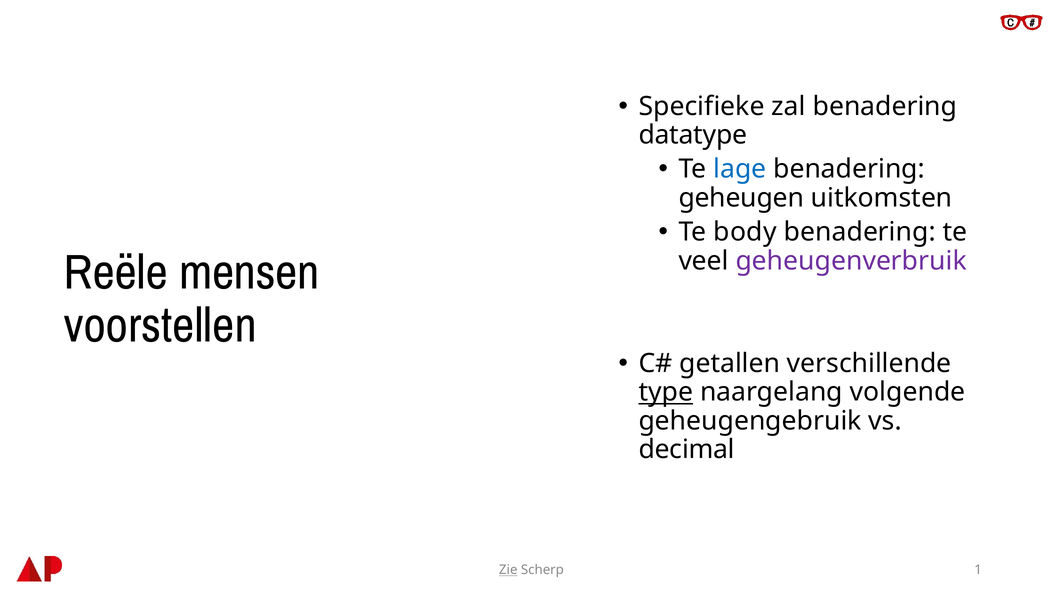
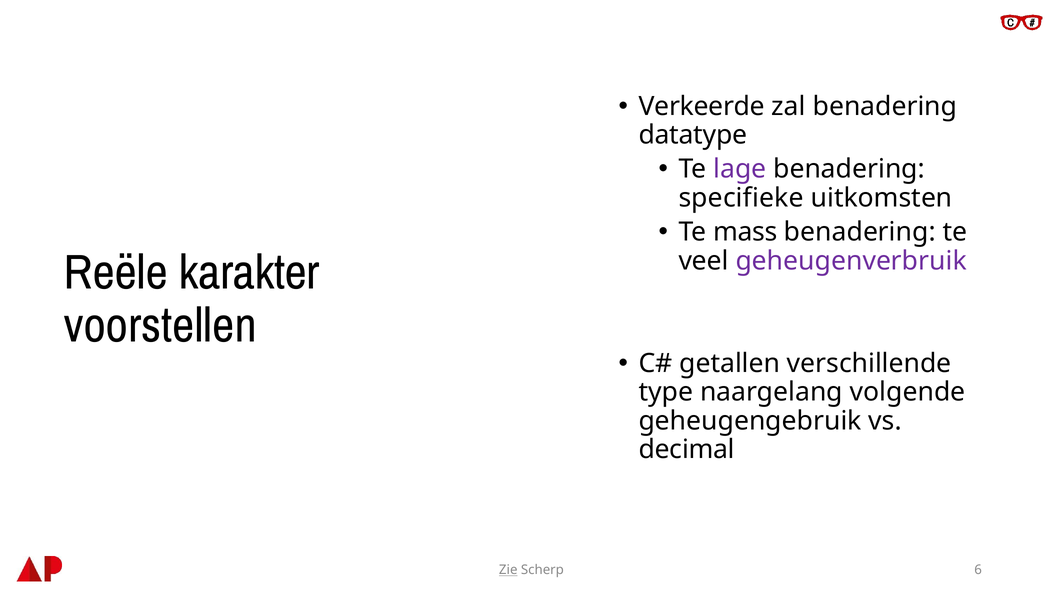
Specifieke: Specifieke -> Verkeerde
lage colour: blue -> purple
geheugen: geheugen -> specifieke
body: body -> mass
mensen: mensen -> karakter
type underline: present -> none
1: 1 -> 6
